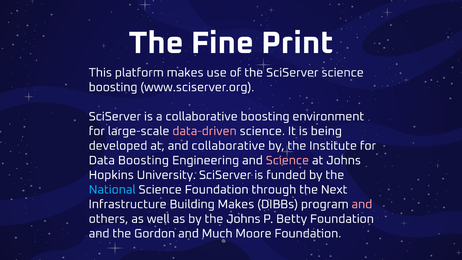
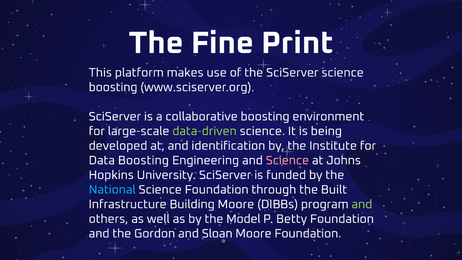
data-driven colour: pink -> light green
and collaborative: collaborative -> identification
Next: Next -> Built
Building Makes: Makes -> Moore
and at (362, 204) colour: pink -> light green
the Johns: Johns -> Model
Much: Much -> Sloan
